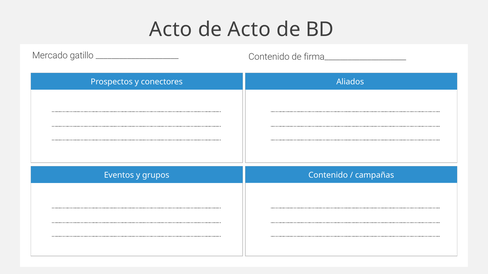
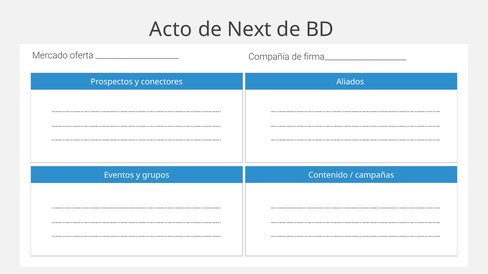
de Acto: Acto -> Next
gatillo: gatillo -> oferta
Contenido at (269, 57): Contenido -> Compañía
